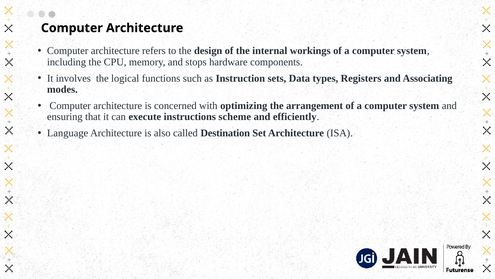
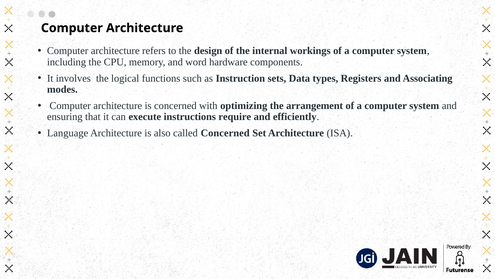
stops: stops -> word
scheme: scheme -> require
called Destination: Destination -> Concerned
